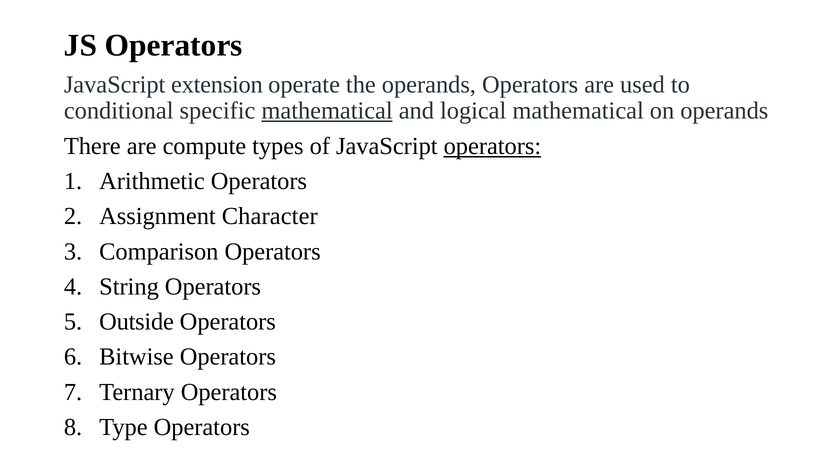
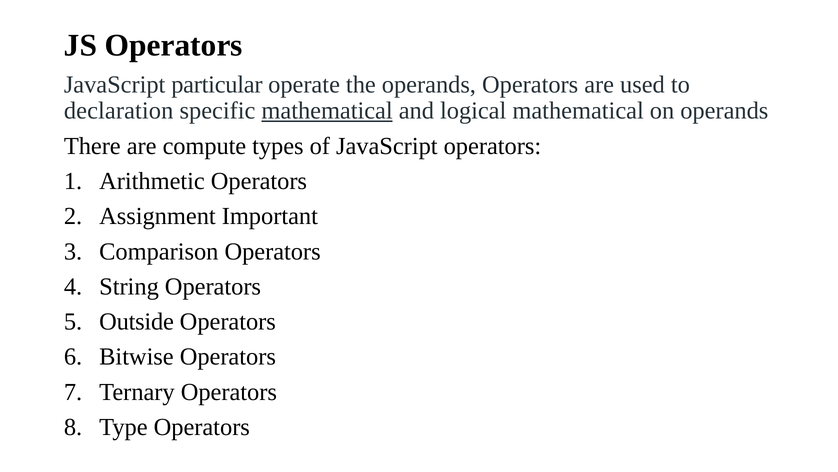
extension: extension -> particular
conditional: conditional -> declaration
operators at (492, 146) underline: present -> none
Character: Character -> Important
